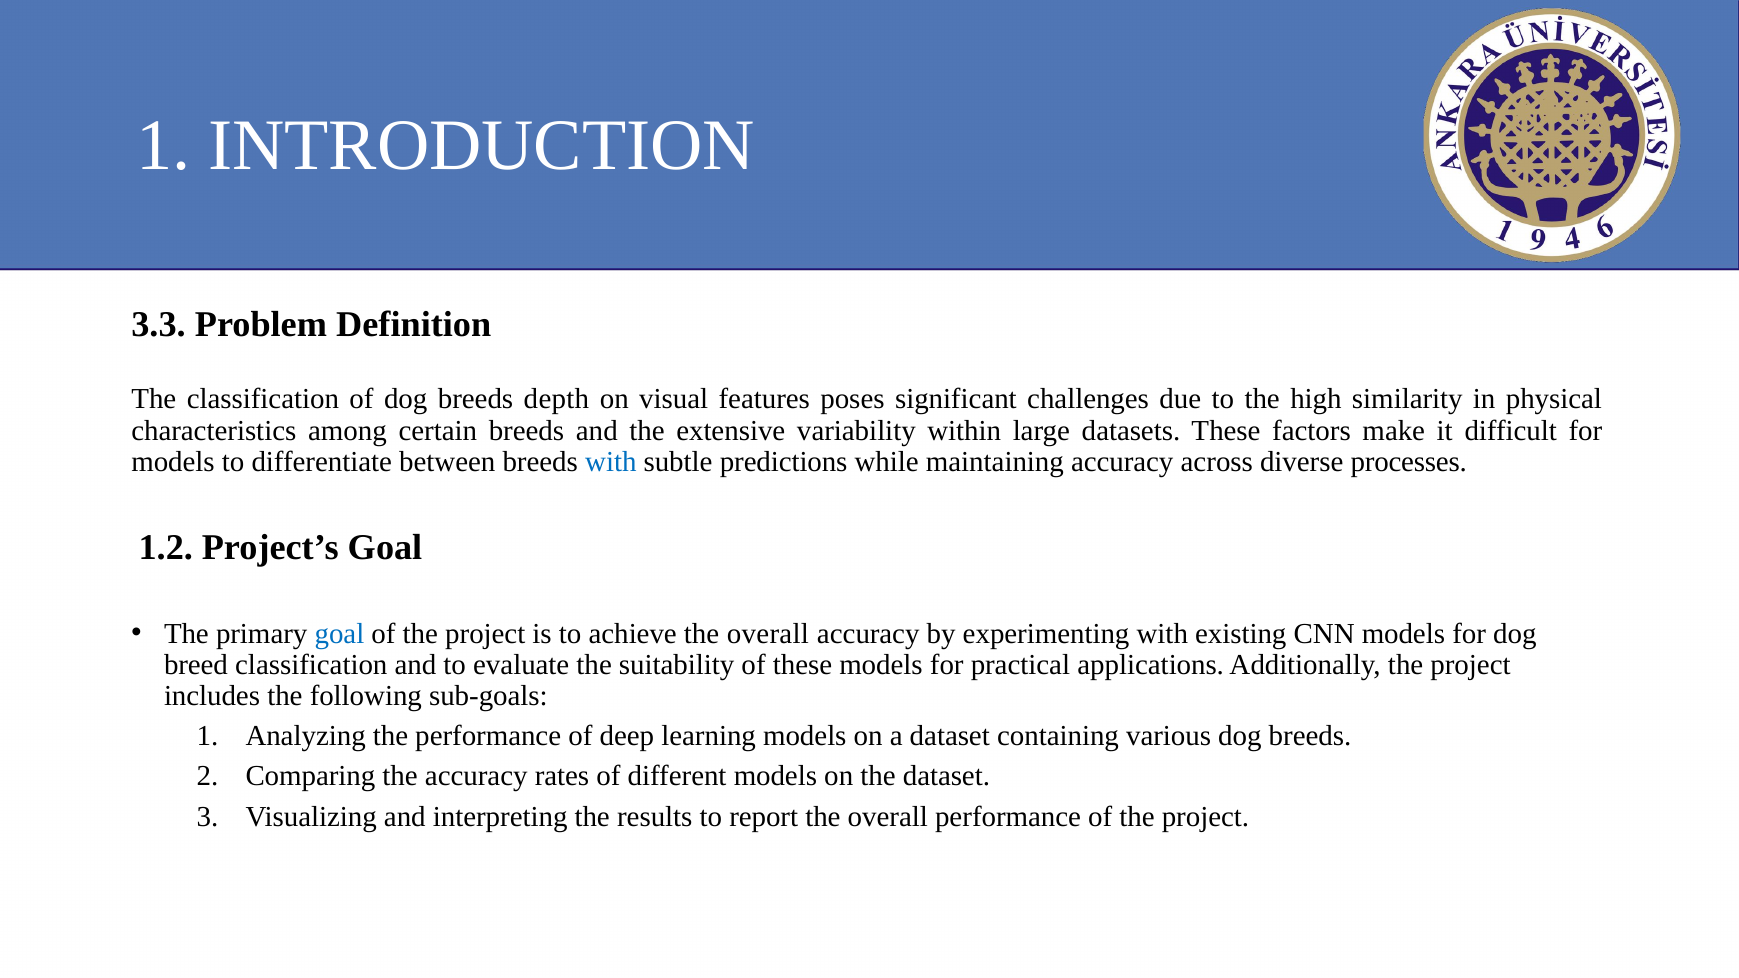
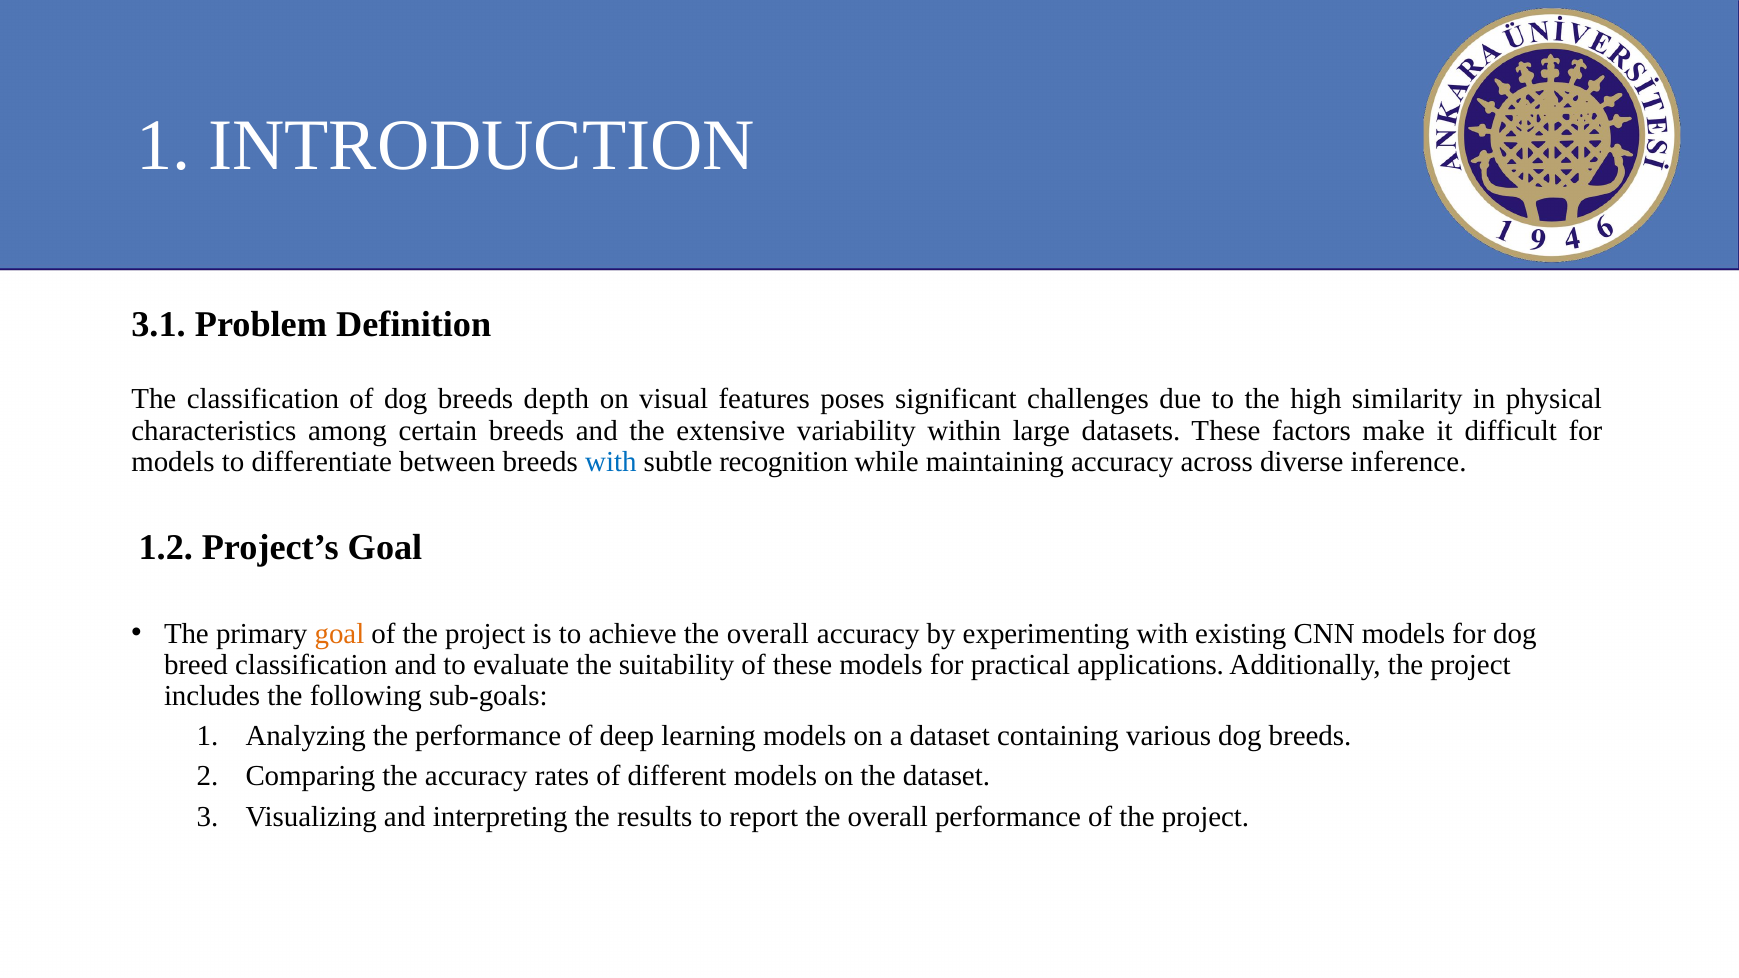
3.3: 3.3 -> 3.1
predictions: predictions -> recognition
processes: processes -> inference
goal at (339, 634) colour: blue -> orange
